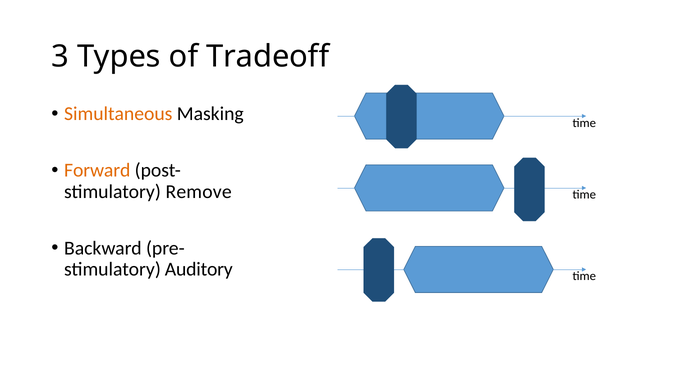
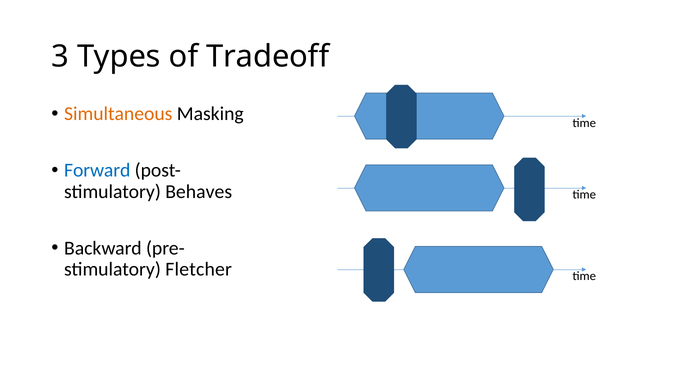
Forward colour: orange -> blue
Remove: Remove -> Behaves
Auditory: Auditory -> Fletcher
